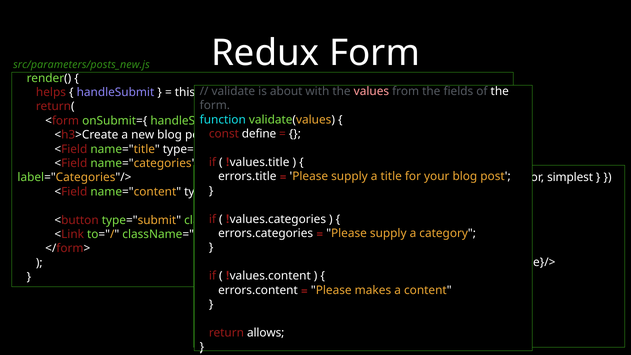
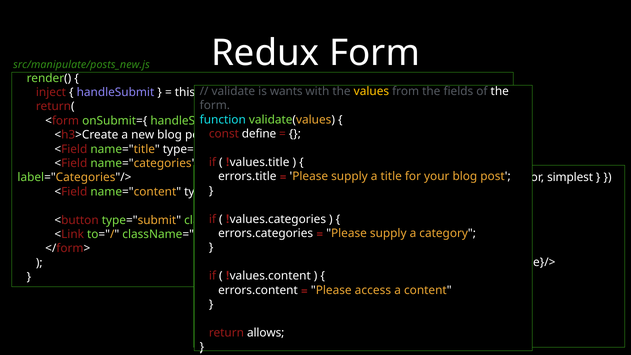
src/parameters/posts_new.js: src/parameters/posts_new.js -> src/manipulate/posts_new.js
about: about -> wants
values colour: pink -> yellow
helps: helps -> inject
makes: makes -> access
